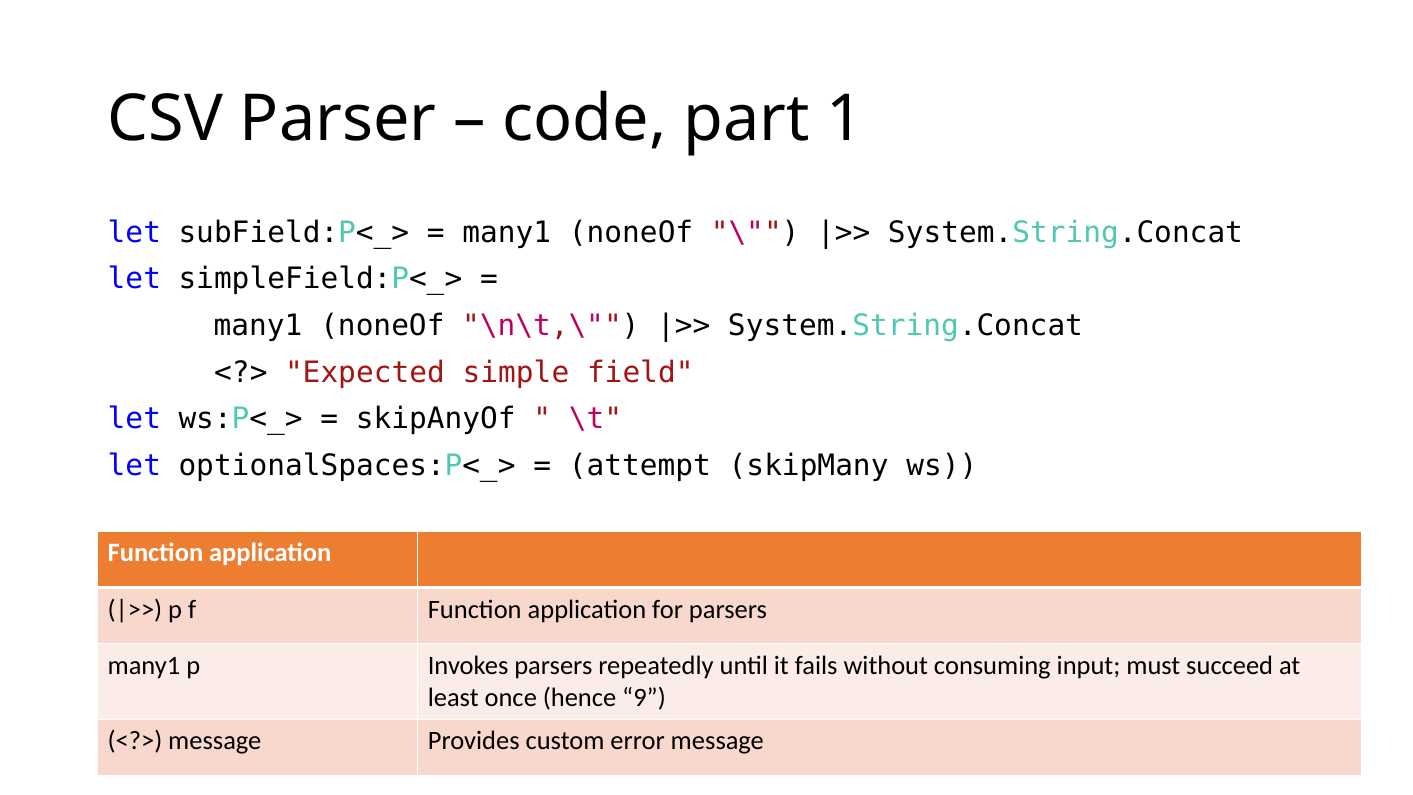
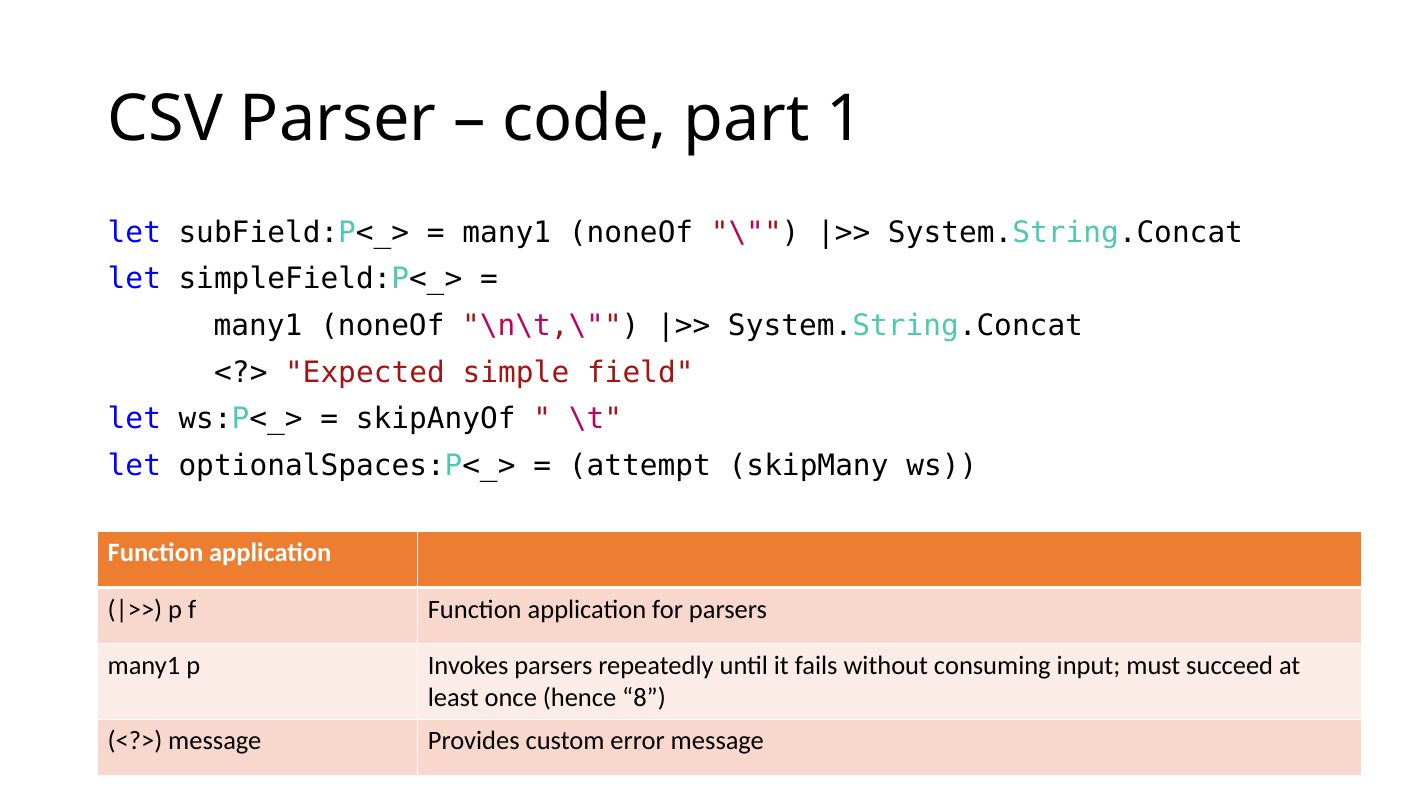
9: 9 -> 8
